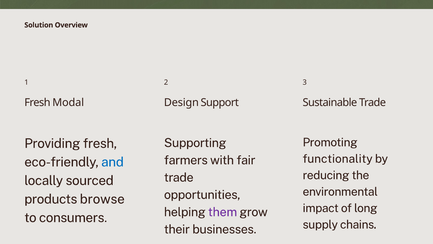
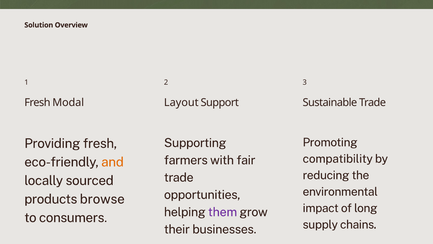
Design: Design -> Layout
functionality: functionality -> compatibility
and colour: blue -> orange
